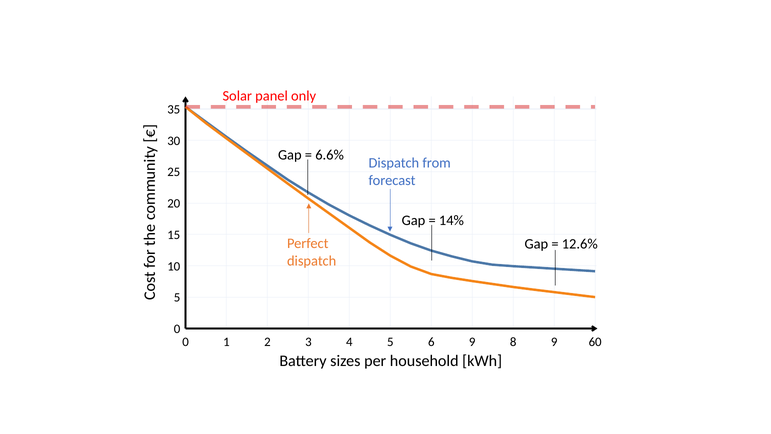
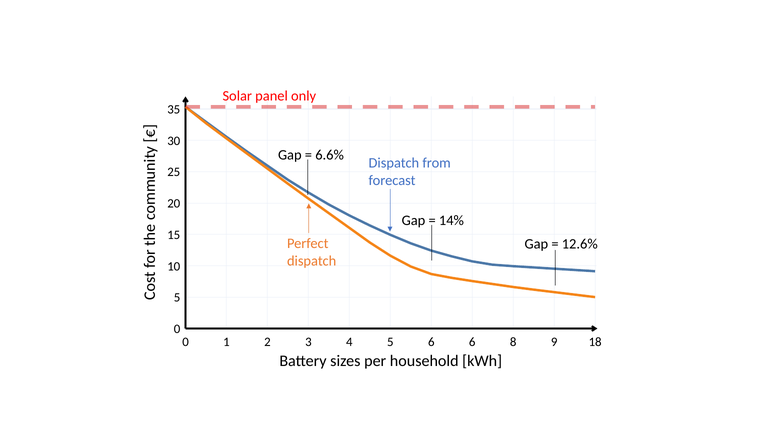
6 9: 9 -> 6
60: 60 -> 18
